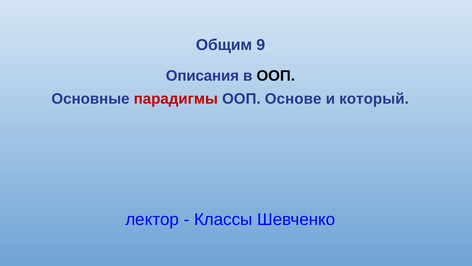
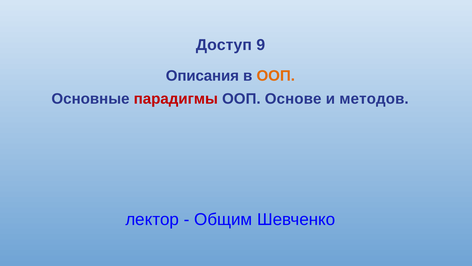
Общим: Общим -> Доступ
ООП at (276, 76) colour: black -> orange
который: который -> методов
Классы: Классы -> Общим
